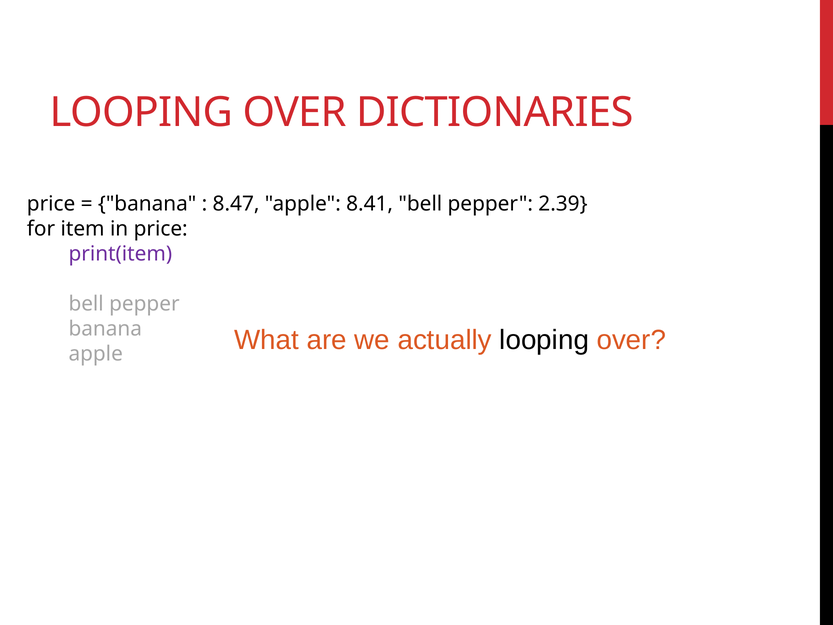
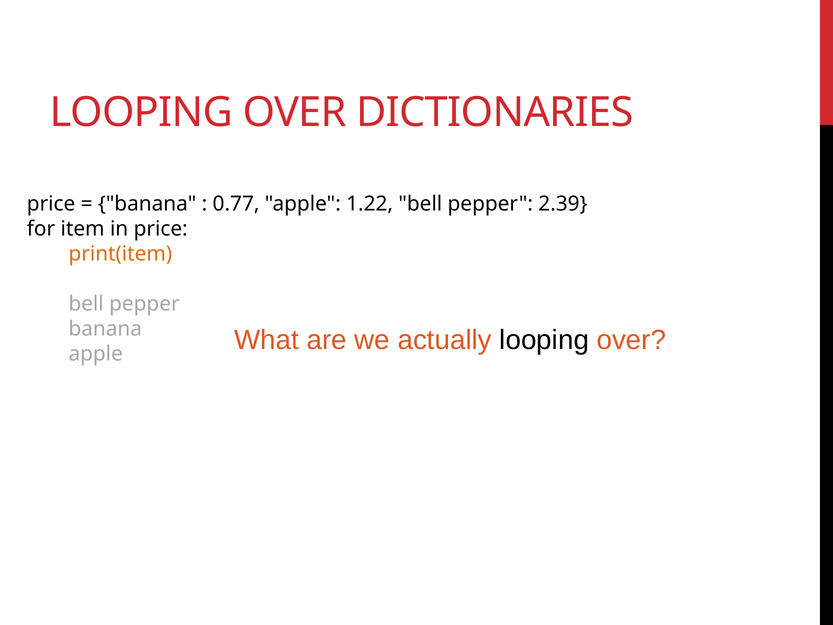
8.47: 8.47 -> 0.77
8.41: 8.41 -> 1.22
print(item colour: purple -> orange
